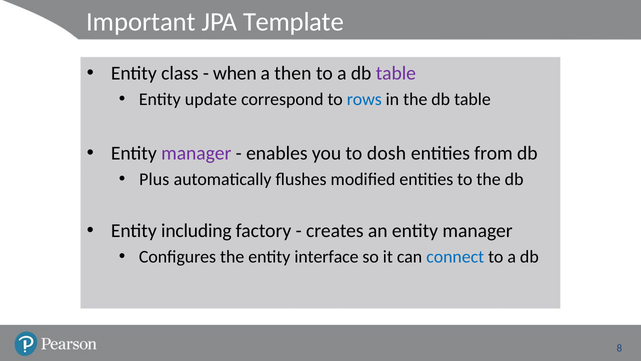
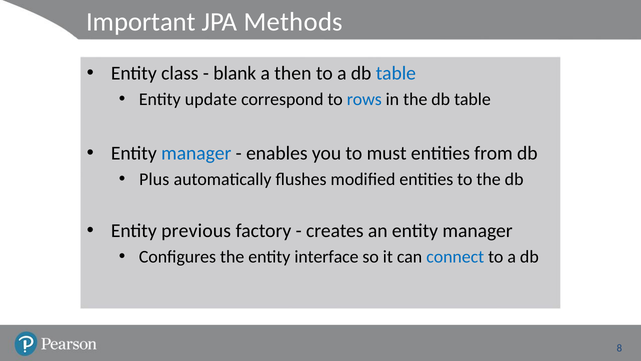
Template: Template -> Methods
when: when -> blank
table at (396, 73) colour: purple -> blue
manager at (196, 153) colour: purple -> blue
dosh: dosh -> must
including: including -> previous
